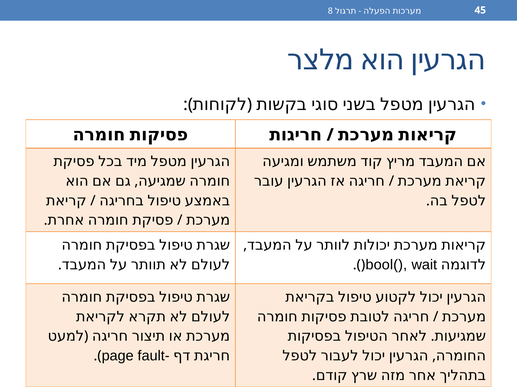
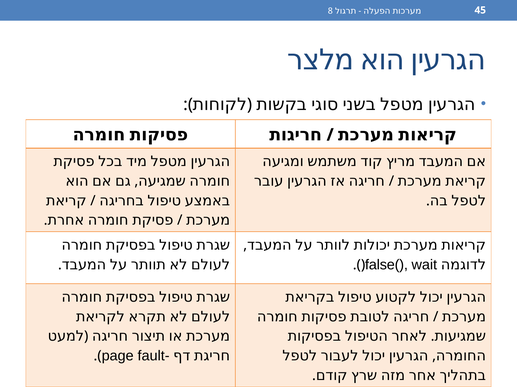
bool(: bool( -> false(
